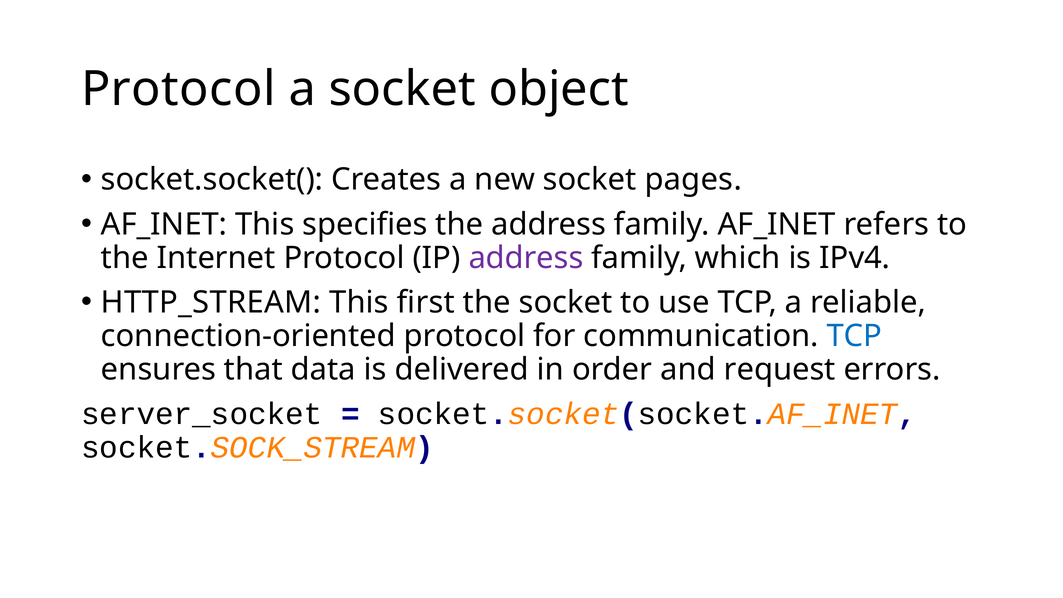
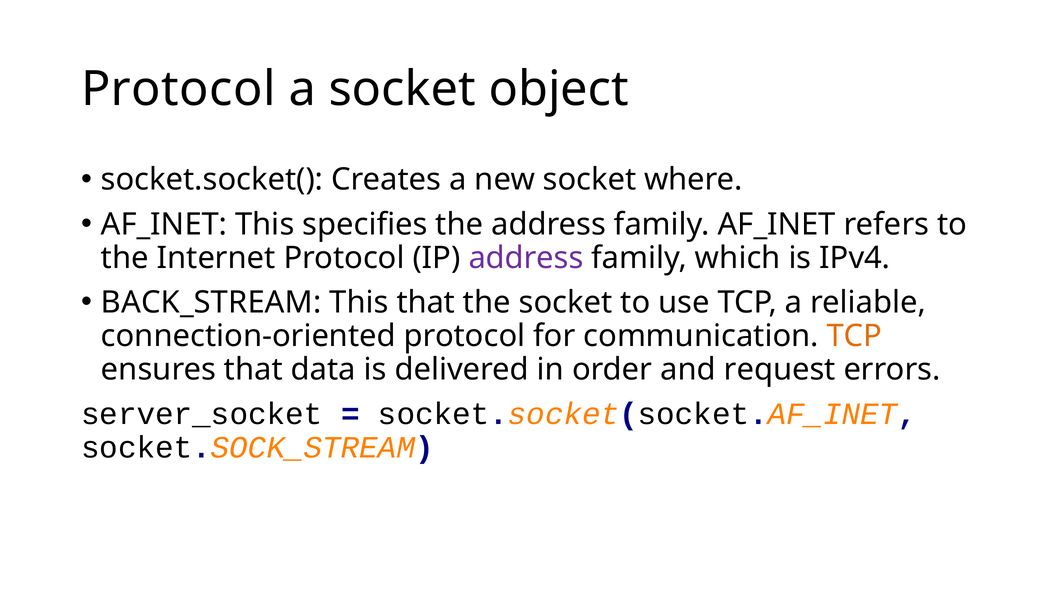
pages: pages -> where
HTTP_STREAM: HTTP_STREAM -> BACK_STREAM
This first: first -> that
TCP at (854, 336) colour: blue -> orange
